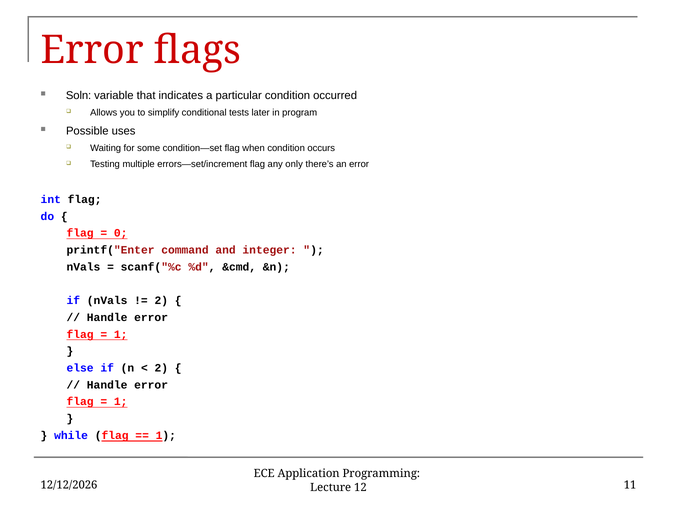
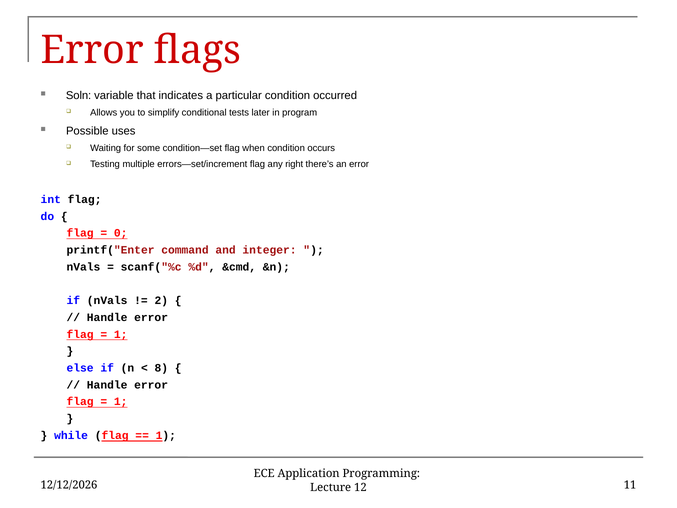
only: only -> right
2 at (161, 368): 2 -> 8
